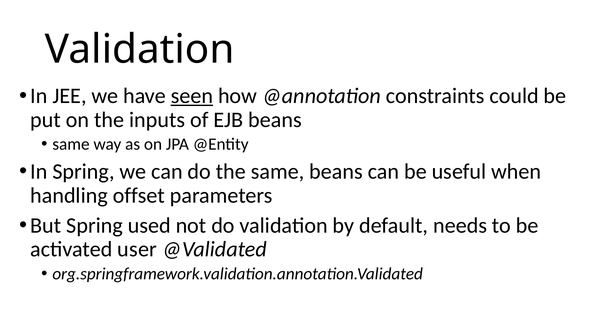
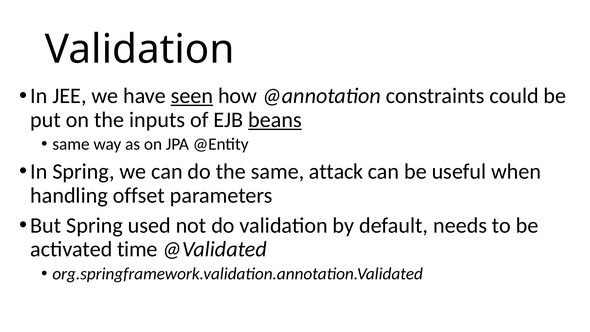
beans at (275, 120) underline: none -> present
same beans: beans -> attack
user: user -> time
